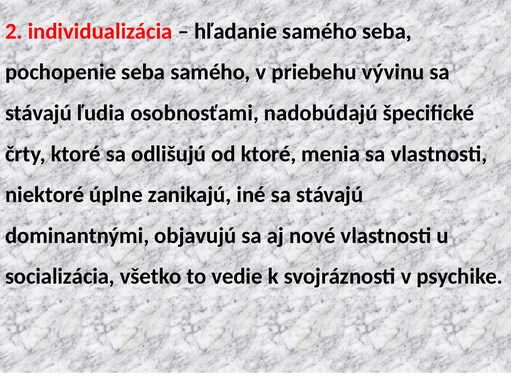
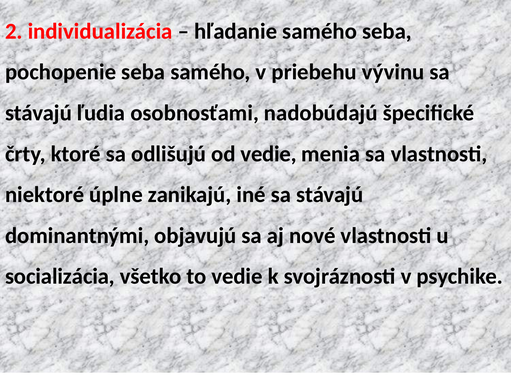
od ktoré: ktoré -> vedie
